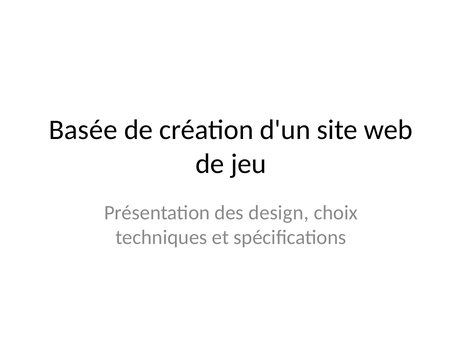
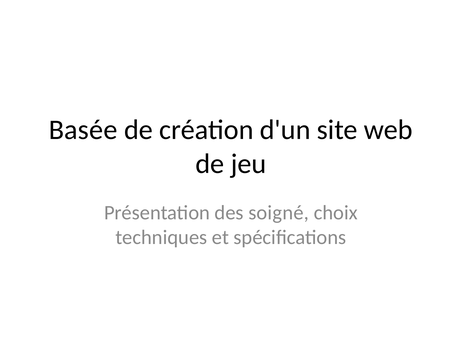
design: design -> soigné
